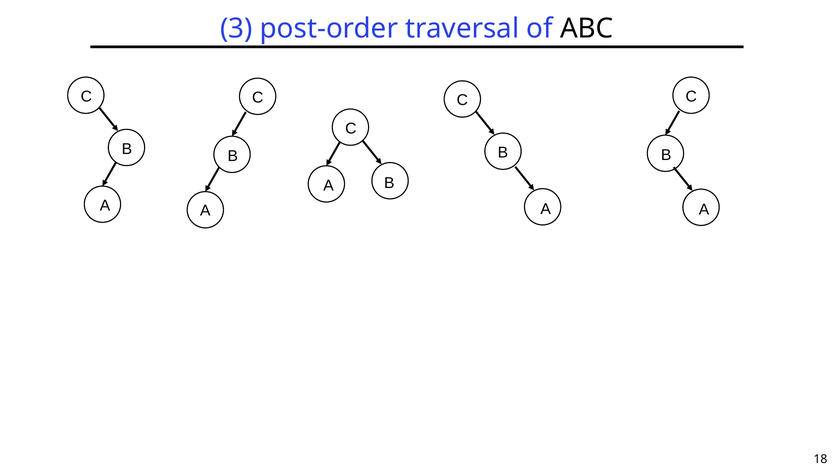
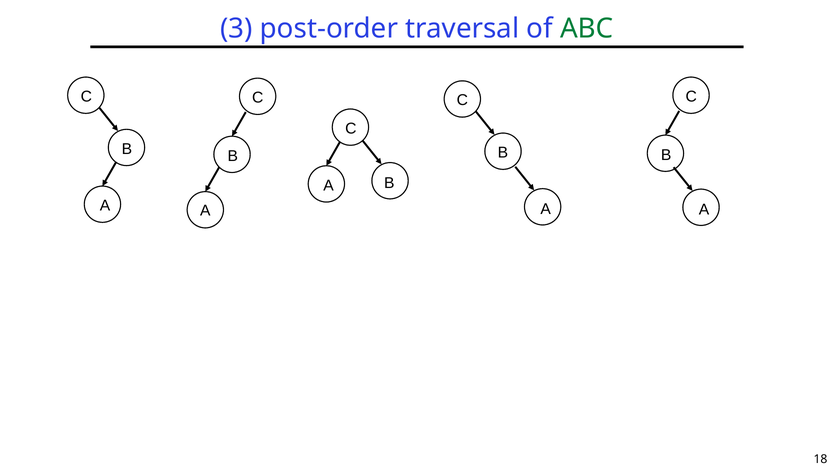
ABC colour: black -> green
